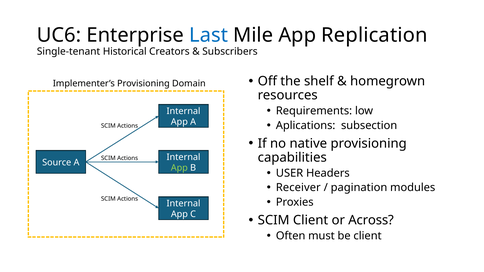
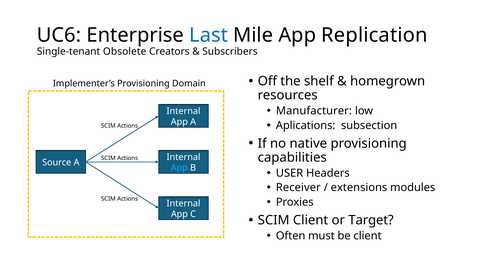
Historical: Historical -> Obsolete
Requirements: Requirements -> Manufacturer
App at (179, 168) colour: light green -> light blue
pagination: pagination -> extensions
Across: Across -> Target
